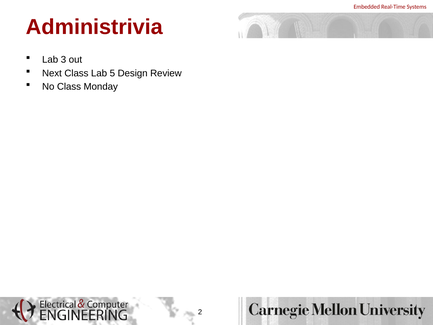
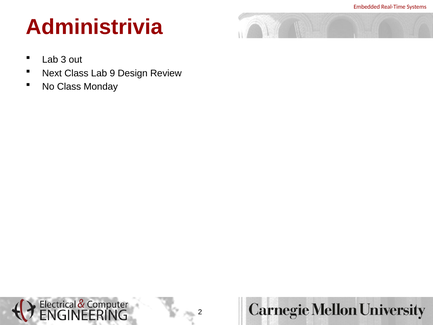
5: 5 -> 9
